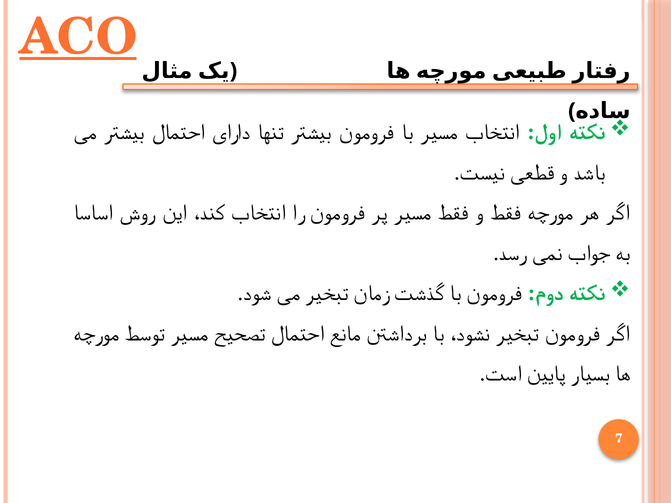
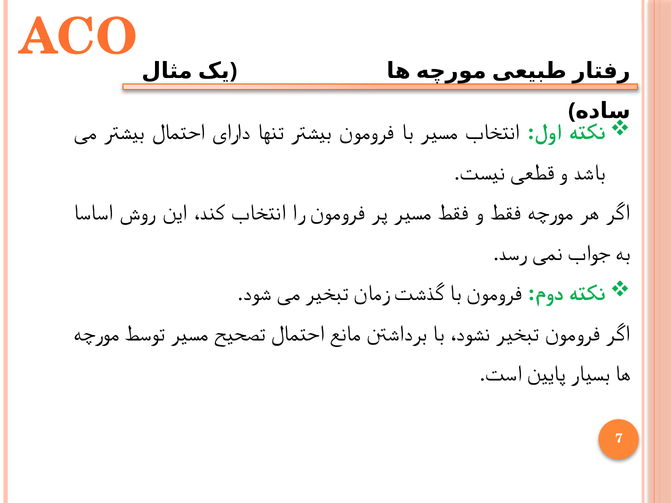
ACO underline: present -> none
